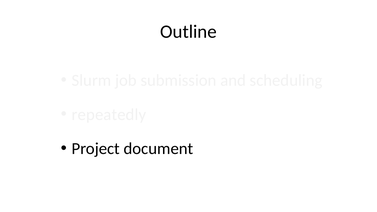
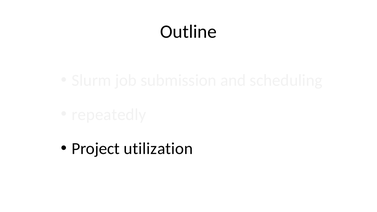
document: document -> utilization
